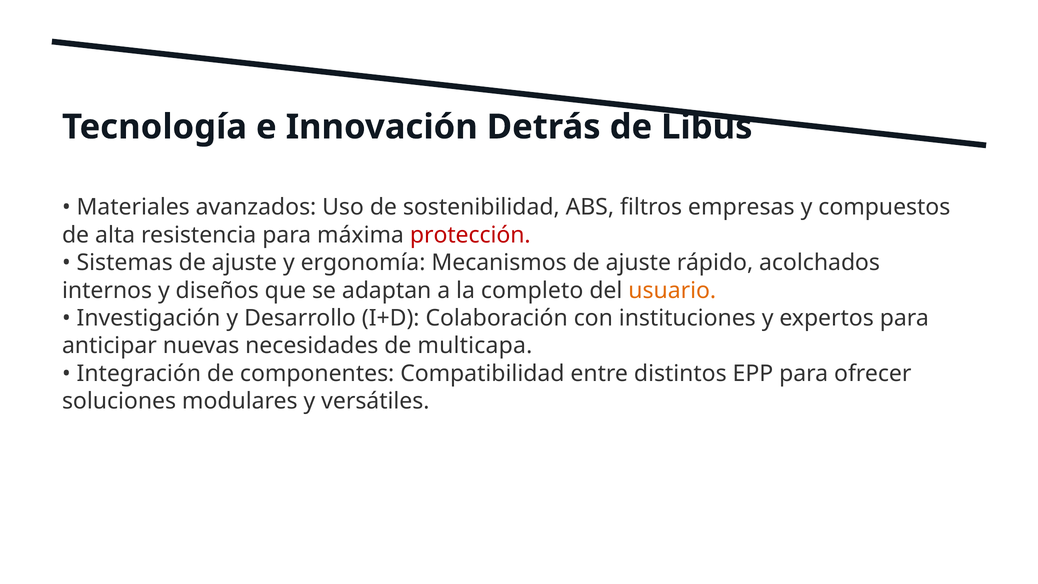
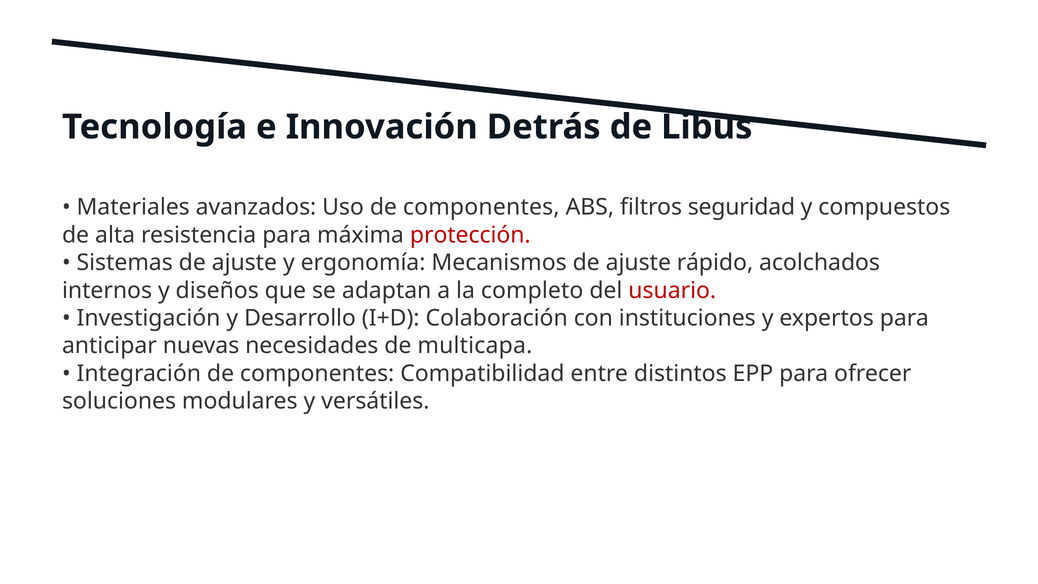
Uso de sostenibilidad: sostenibilidad -> componentes
empresas: empresas -> seguridad
usuario colour: orange -> red
